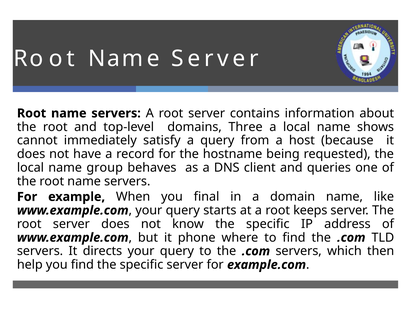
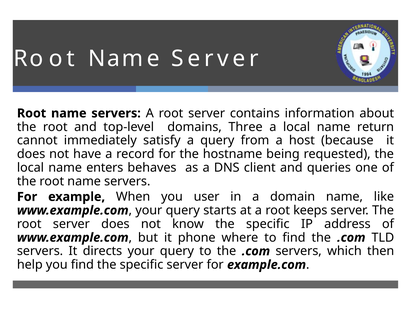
shows: shows -> return
group: group -> enters
final: final -> user
